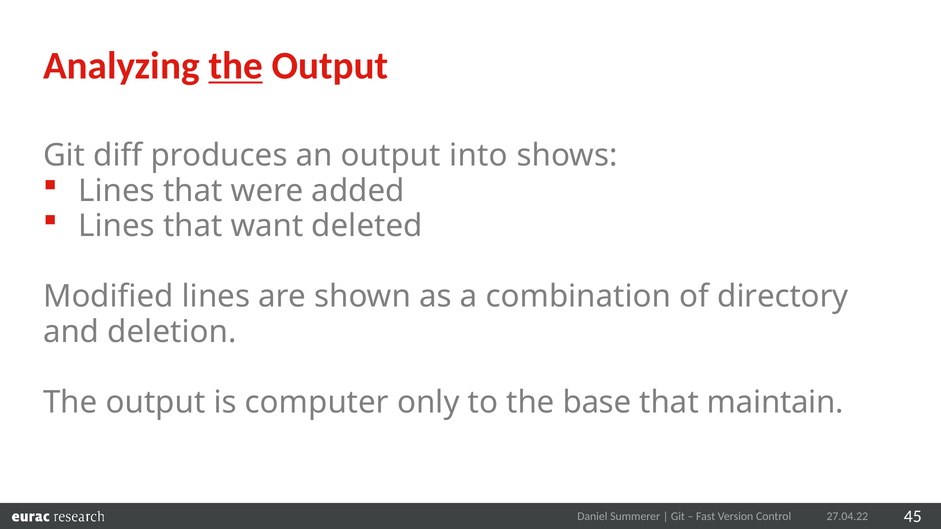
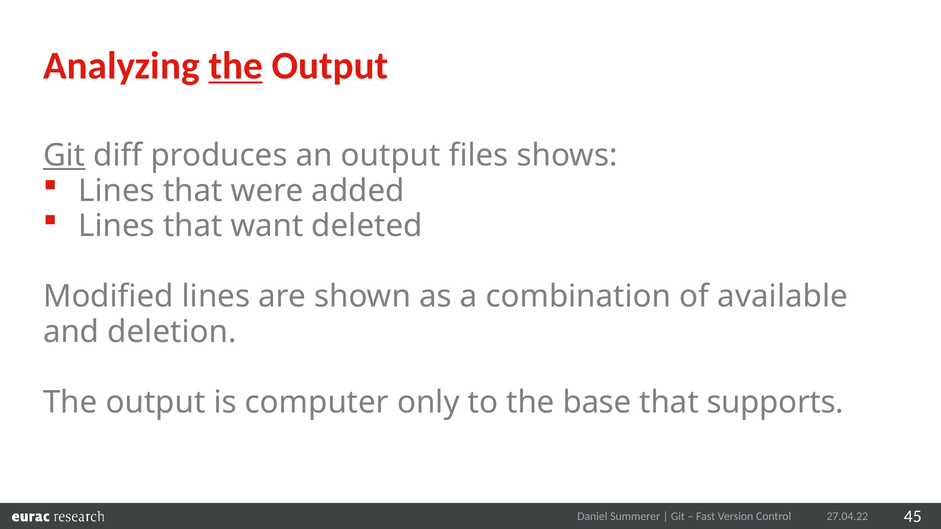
Git at (64, 156) underline: none -> present
into: into -> files
directory: directory -> available
maintain: maintain -> supports
